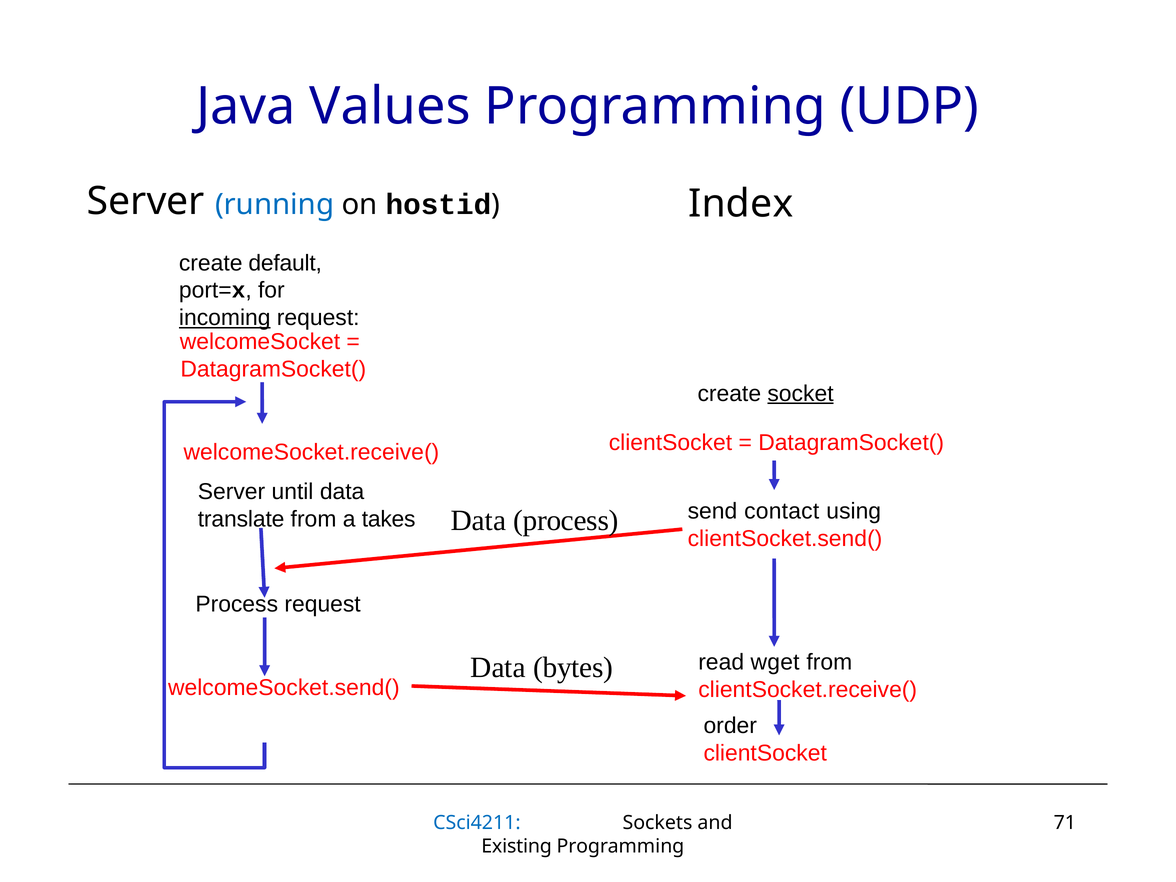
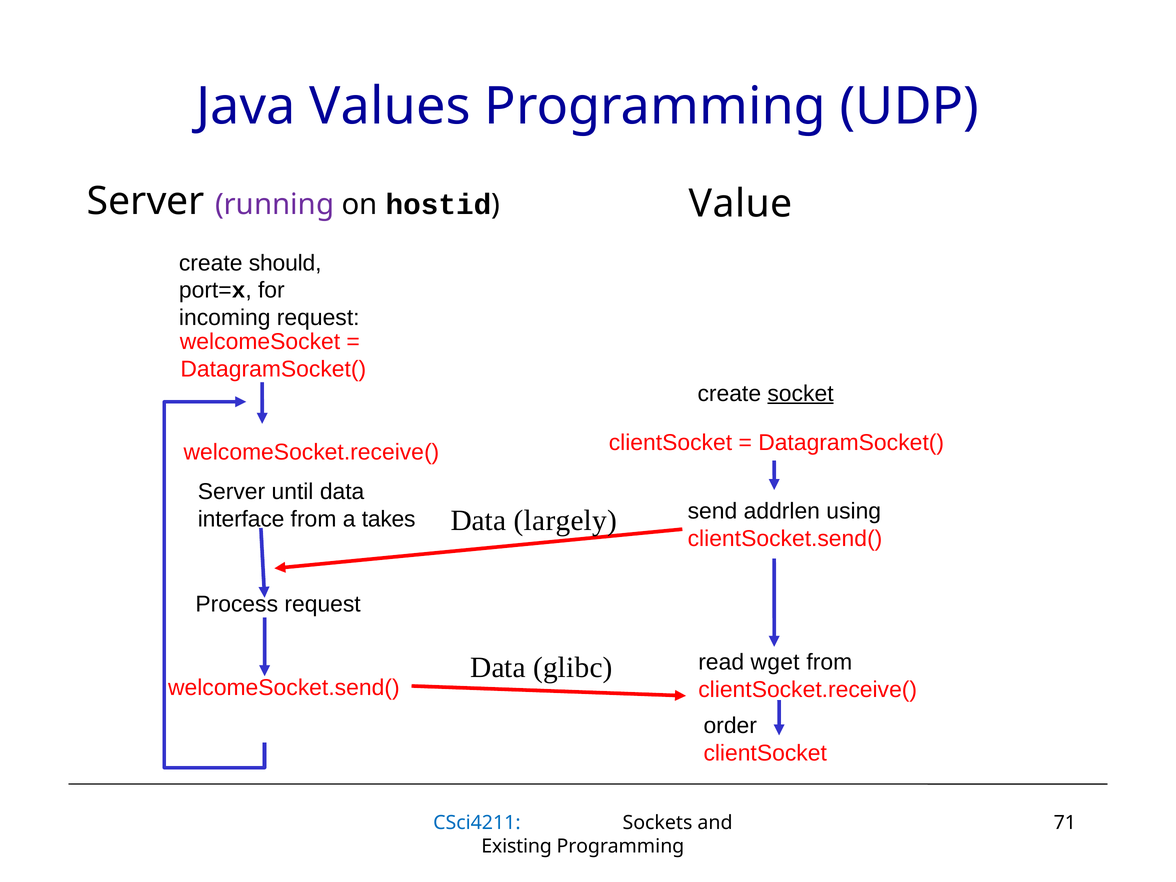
running colour: blue -> purple
Index: Index -> Value
default: default -> should
incoming underline: present -> none
contact: contact -> addrlen
Data process: process -> largely
translate: translate -> interface
bytes: bytes -> glibc
